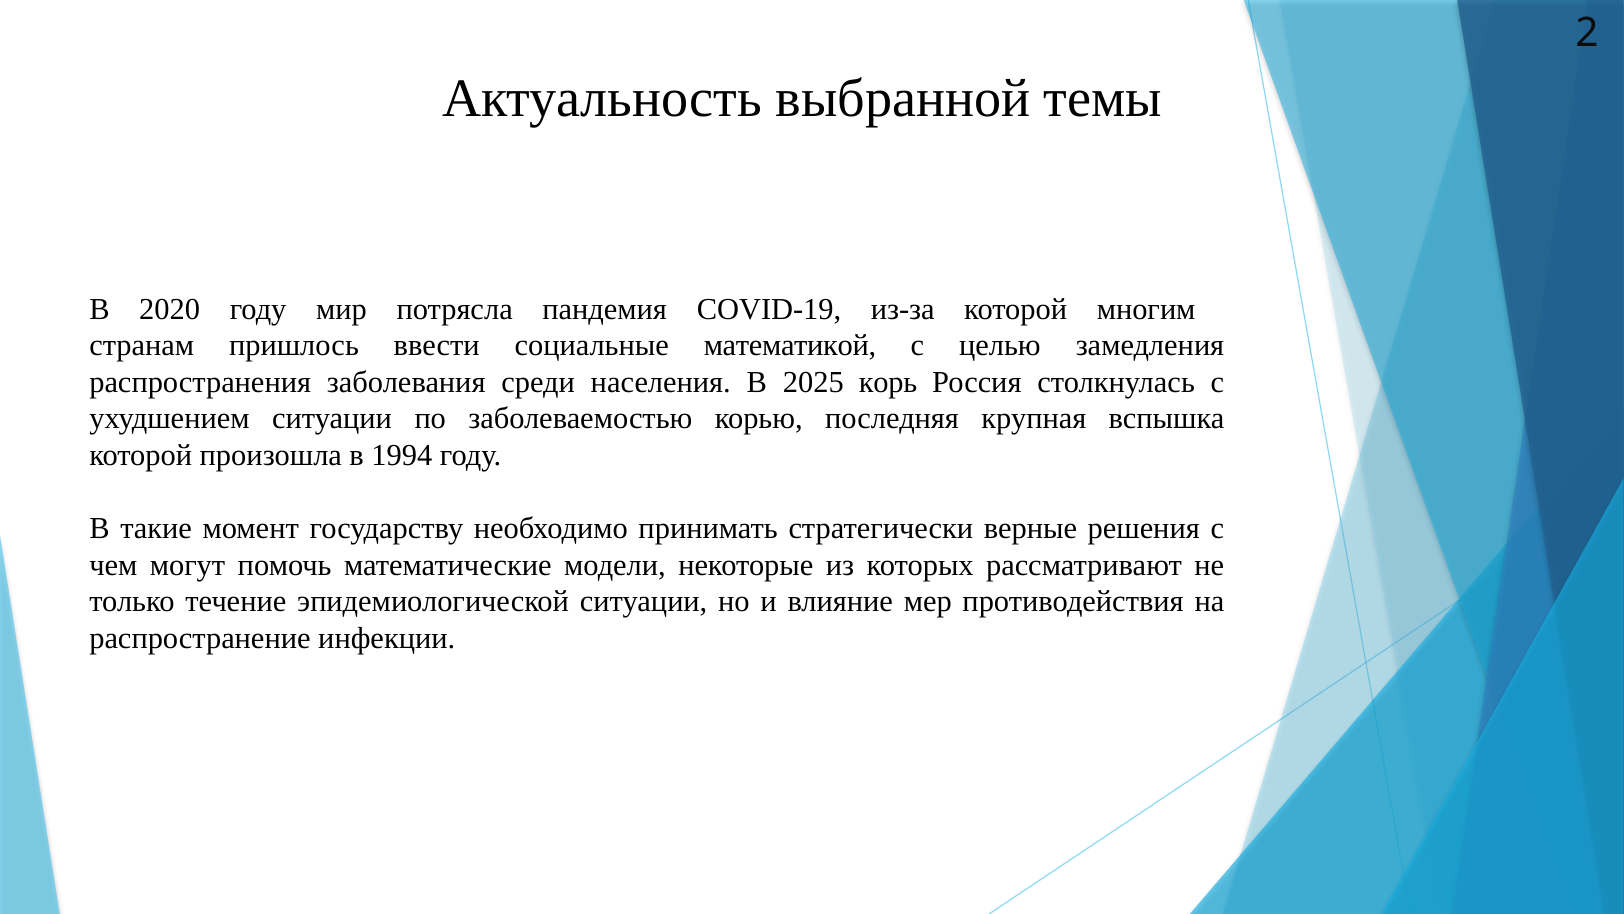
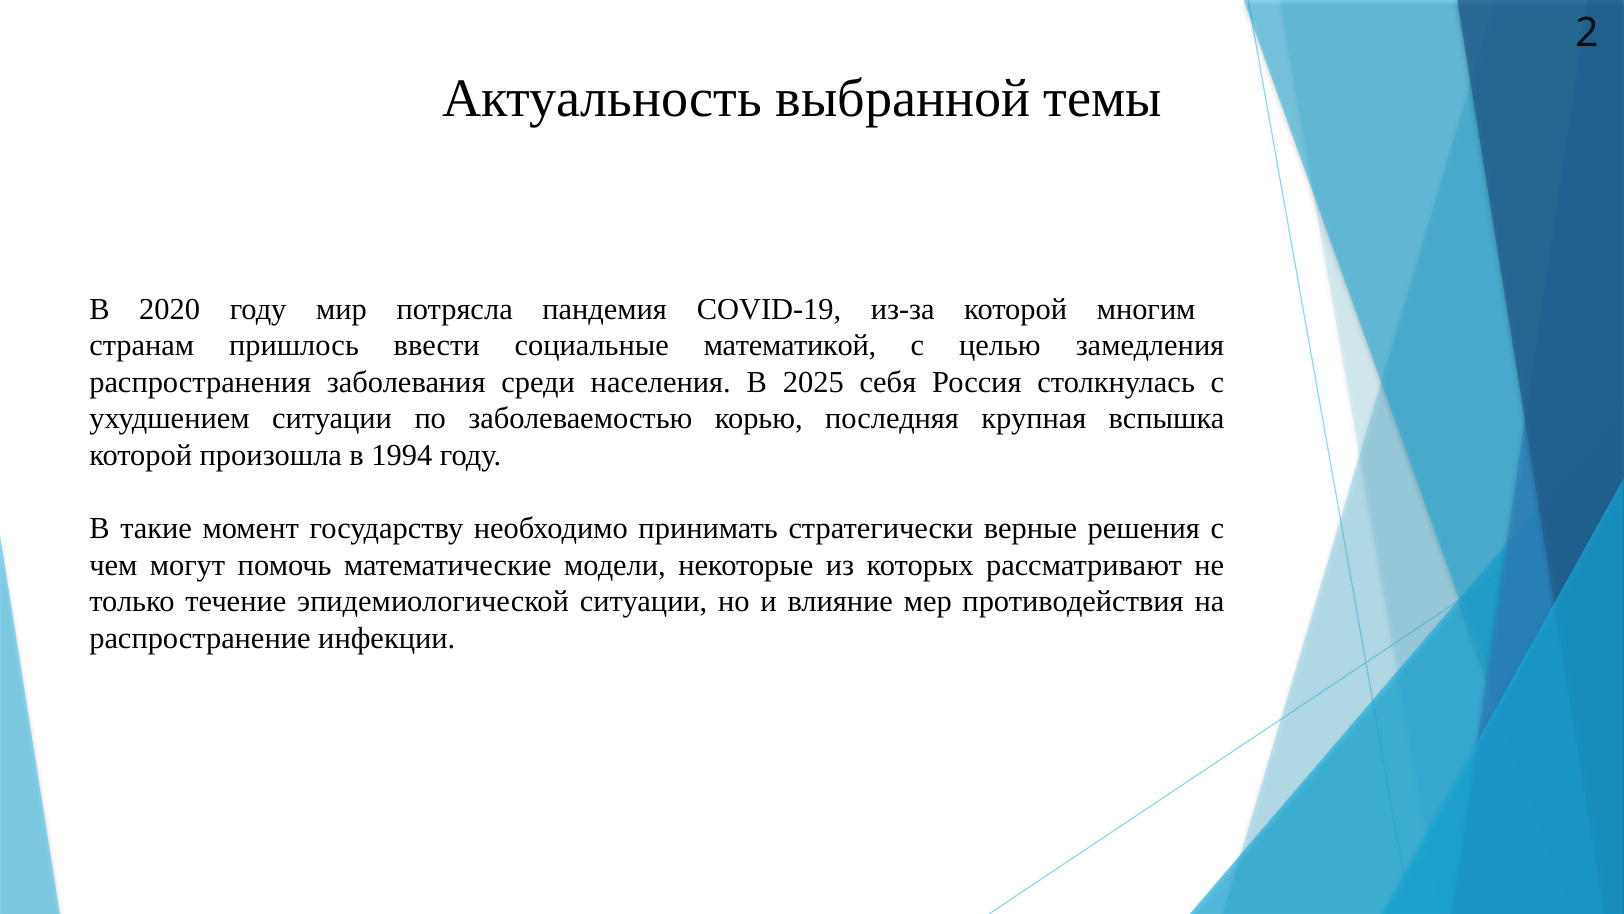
корь: корь -> себя
